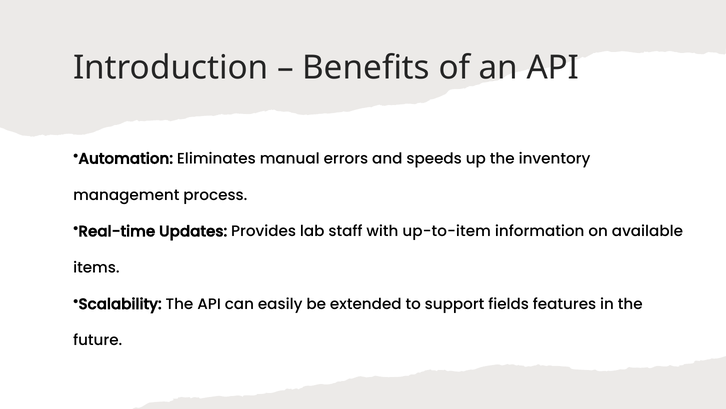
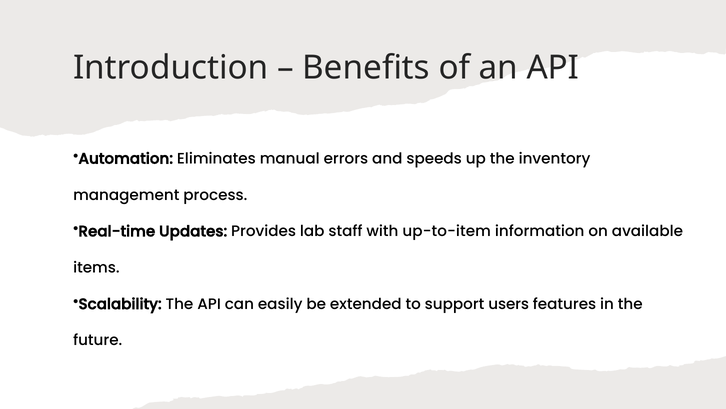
fields: fields -> users
